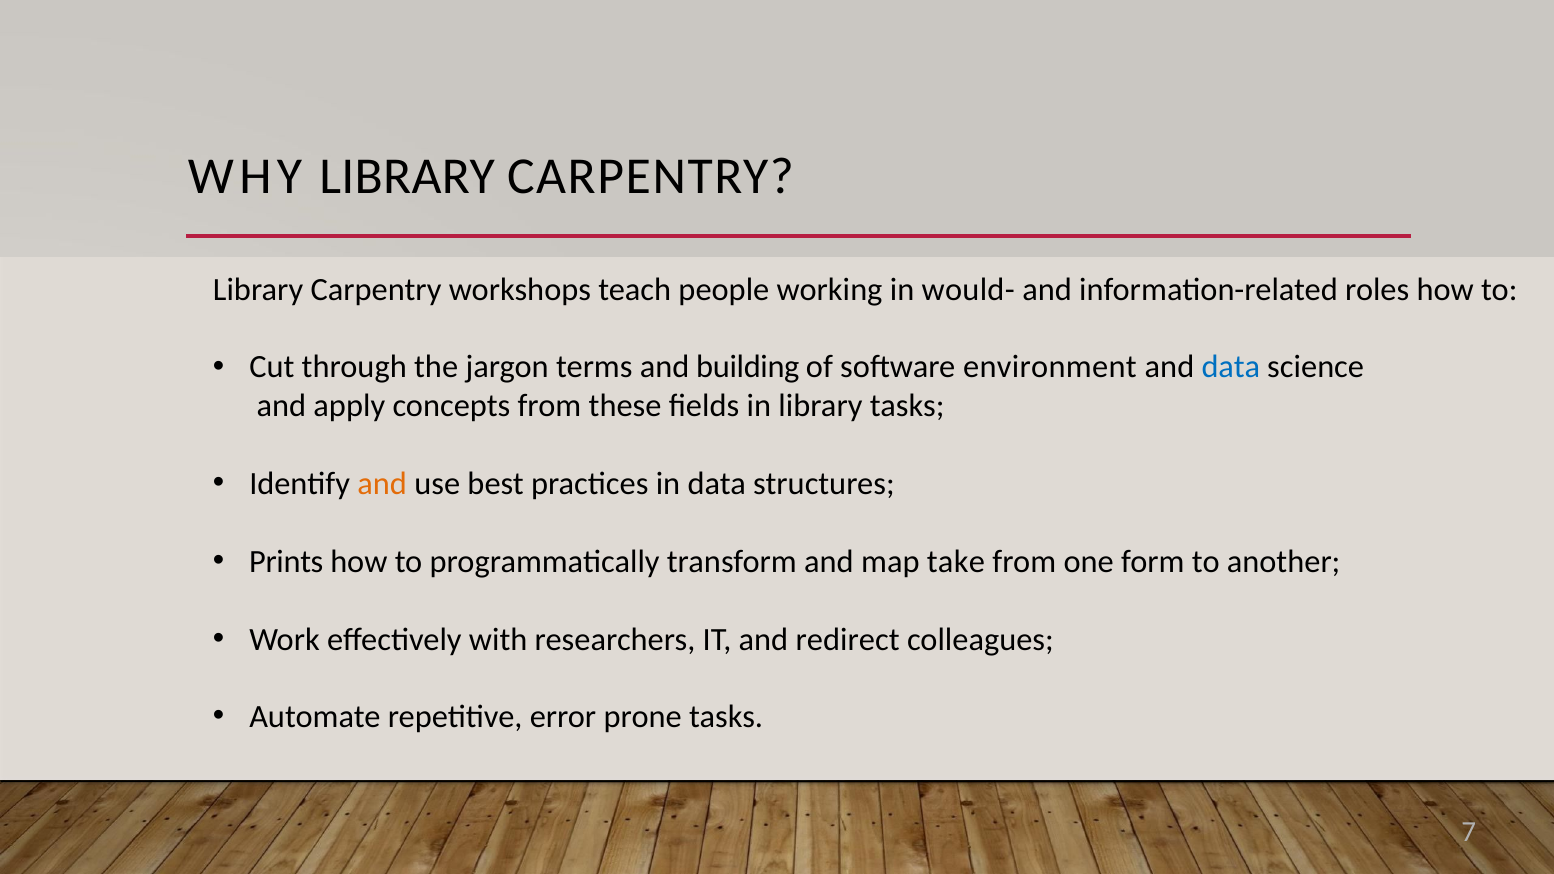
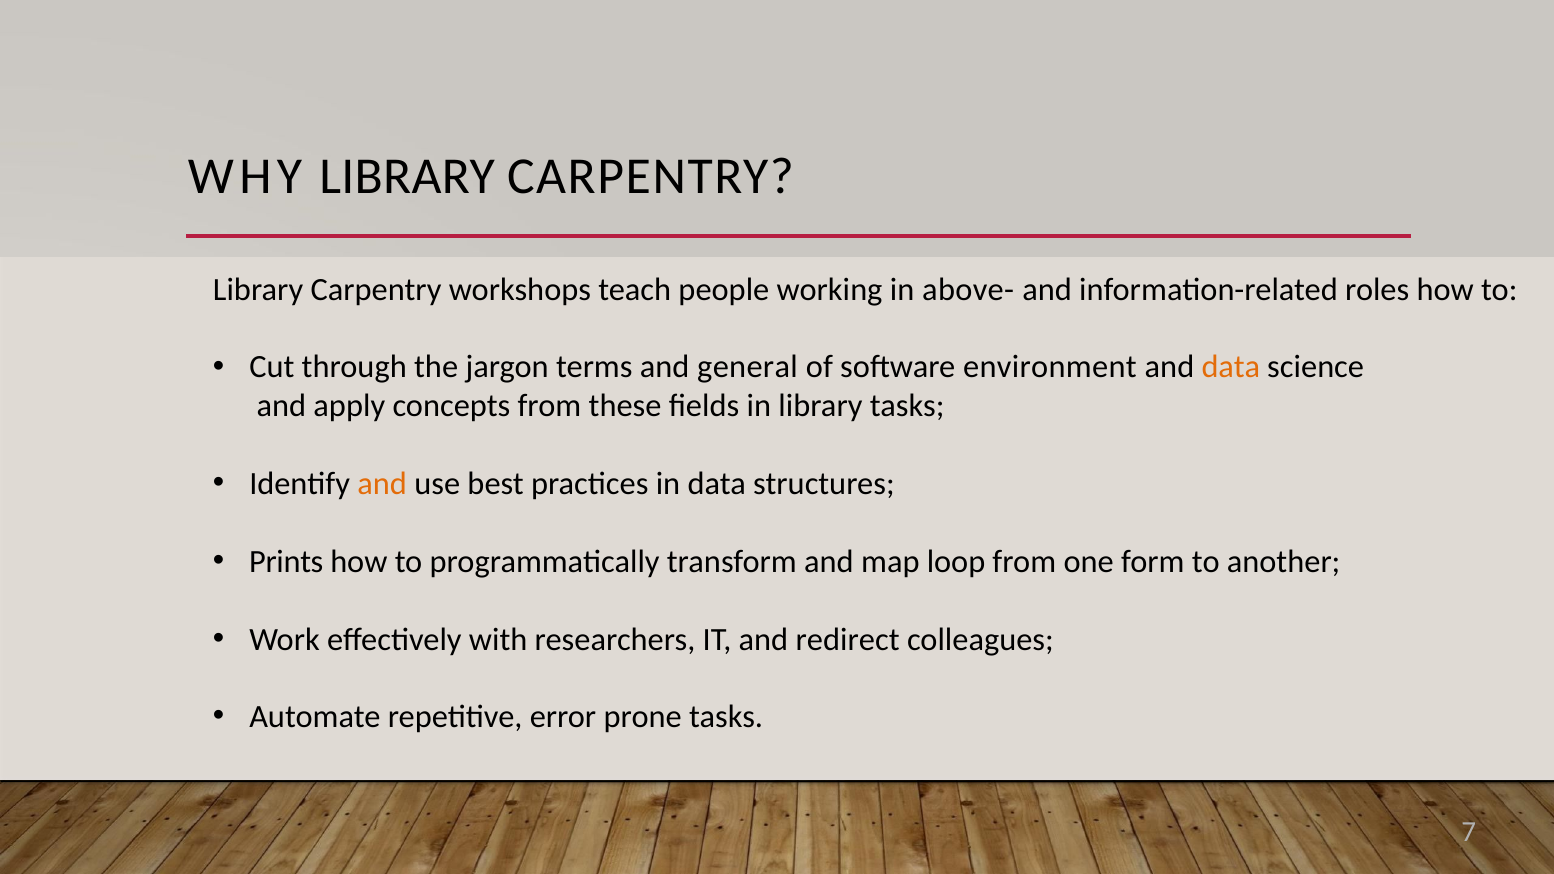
would-: would- -> above-
building: building -> general
data at (1231, 367) colour: blue -> orange
take: take -> loop
